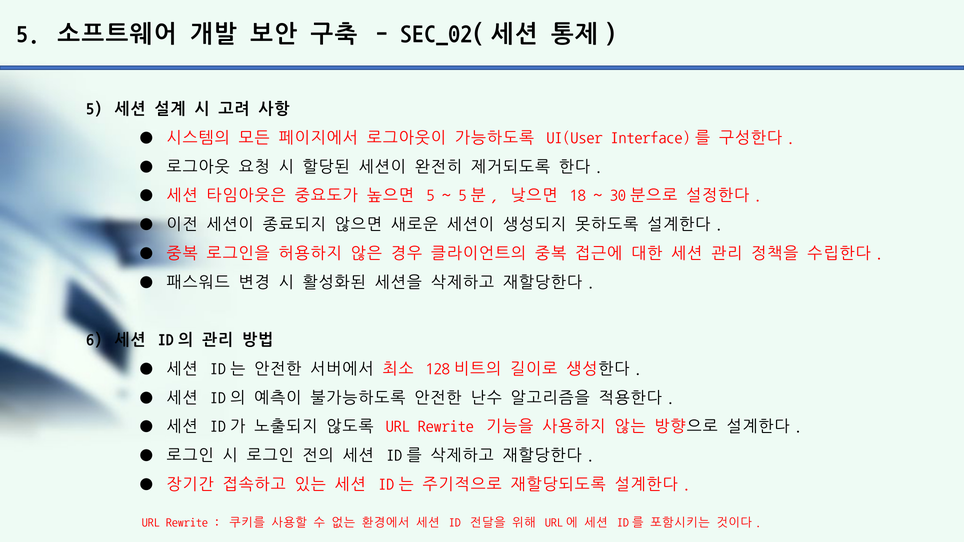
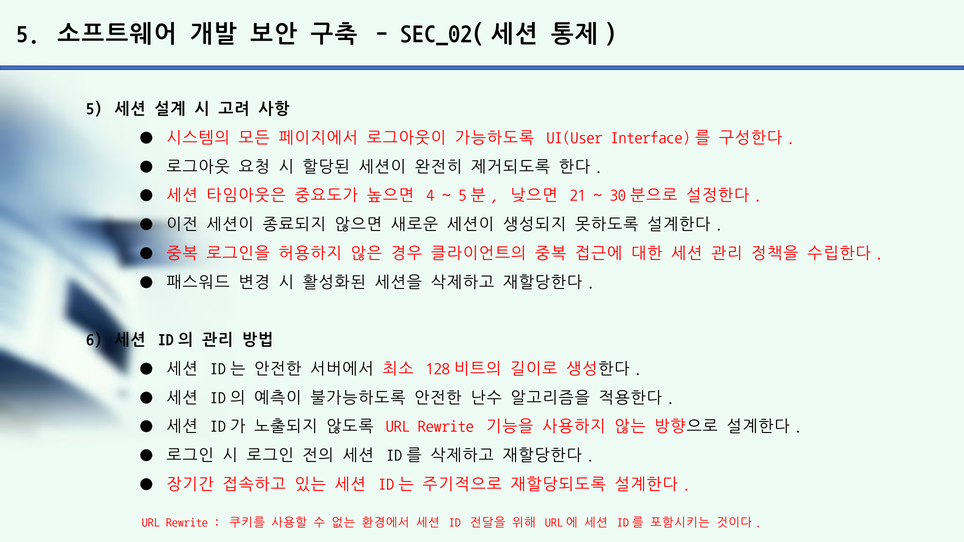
5 at (430, 195): 5 -> 4
18: 18 -> 21
